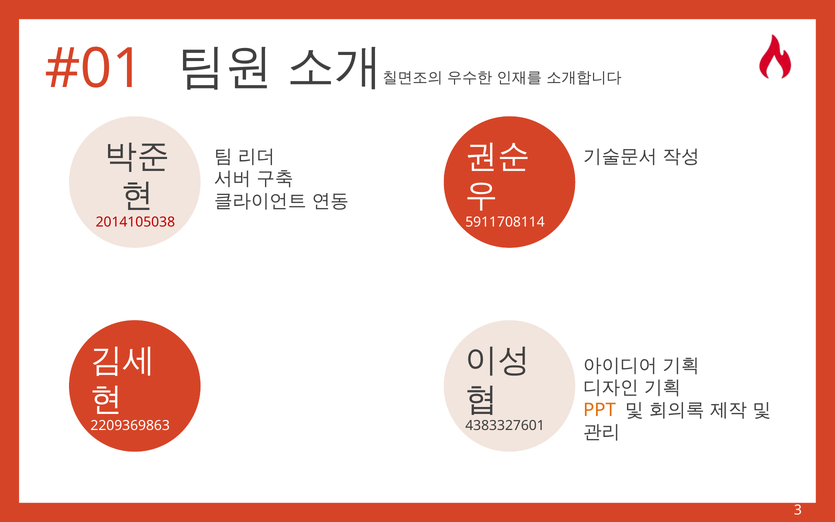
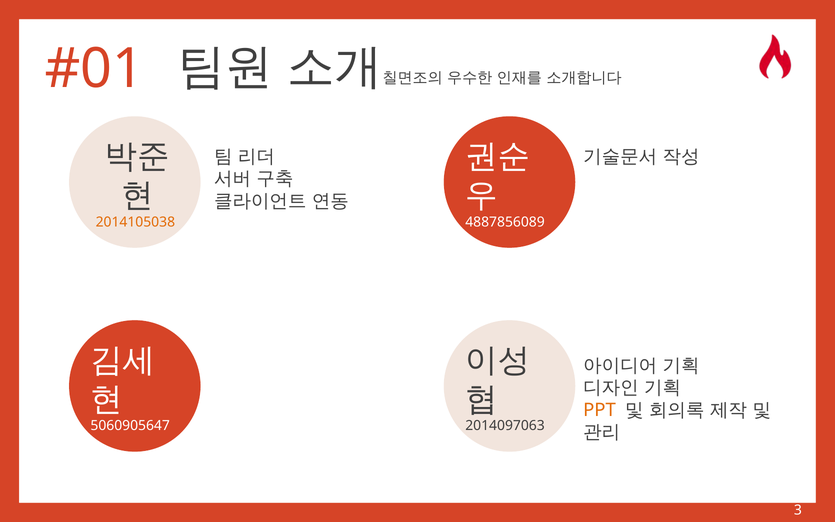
2014105038 colour: red -> orange
5911708114: 5911708114 -> 4887856089
2209369863: 2209369863 -> 5060905647
4383327601: 4383327601 -> 2014097063
